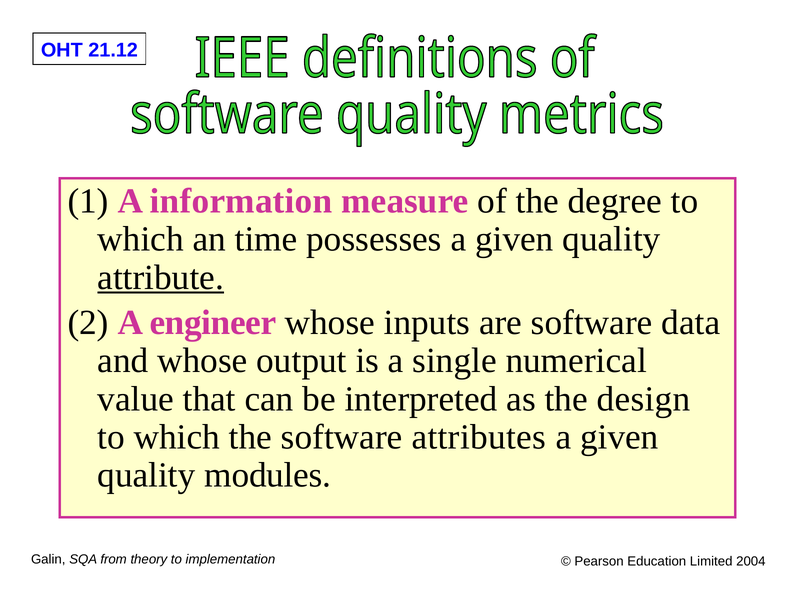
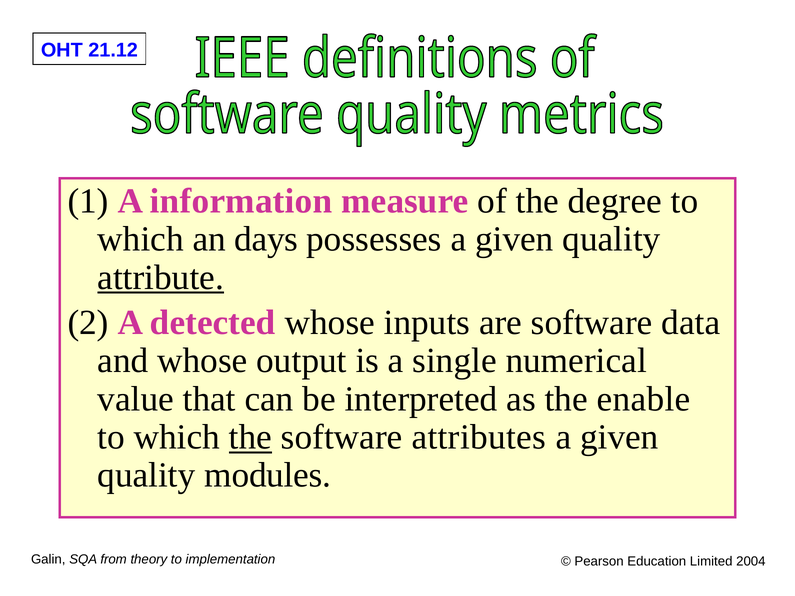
time: time -> days
engineer: engineer -> detected
design: design -> enable
the at (250, 437) underline: none -> present
